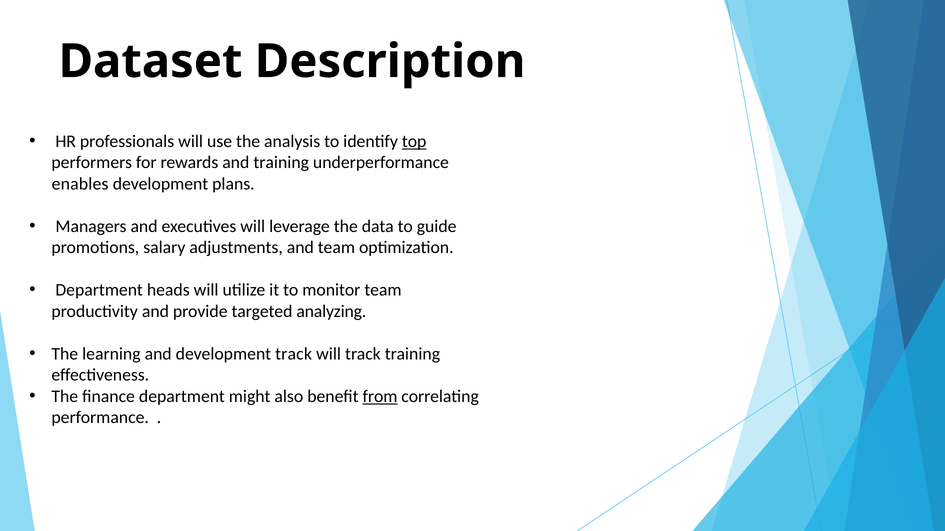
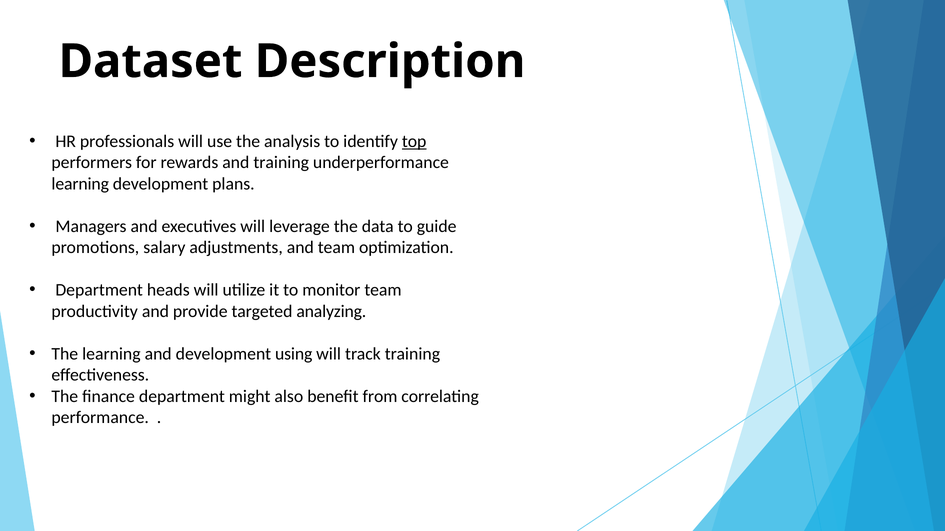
enables at (80, 184): enables -> learning
development track: track -> using
from underline: present -> none
